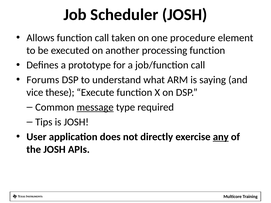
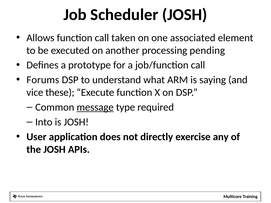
procedure: procedure -> associated
processing function: function -> pending
Tips: Tips -> Into
any underline: present -> none
